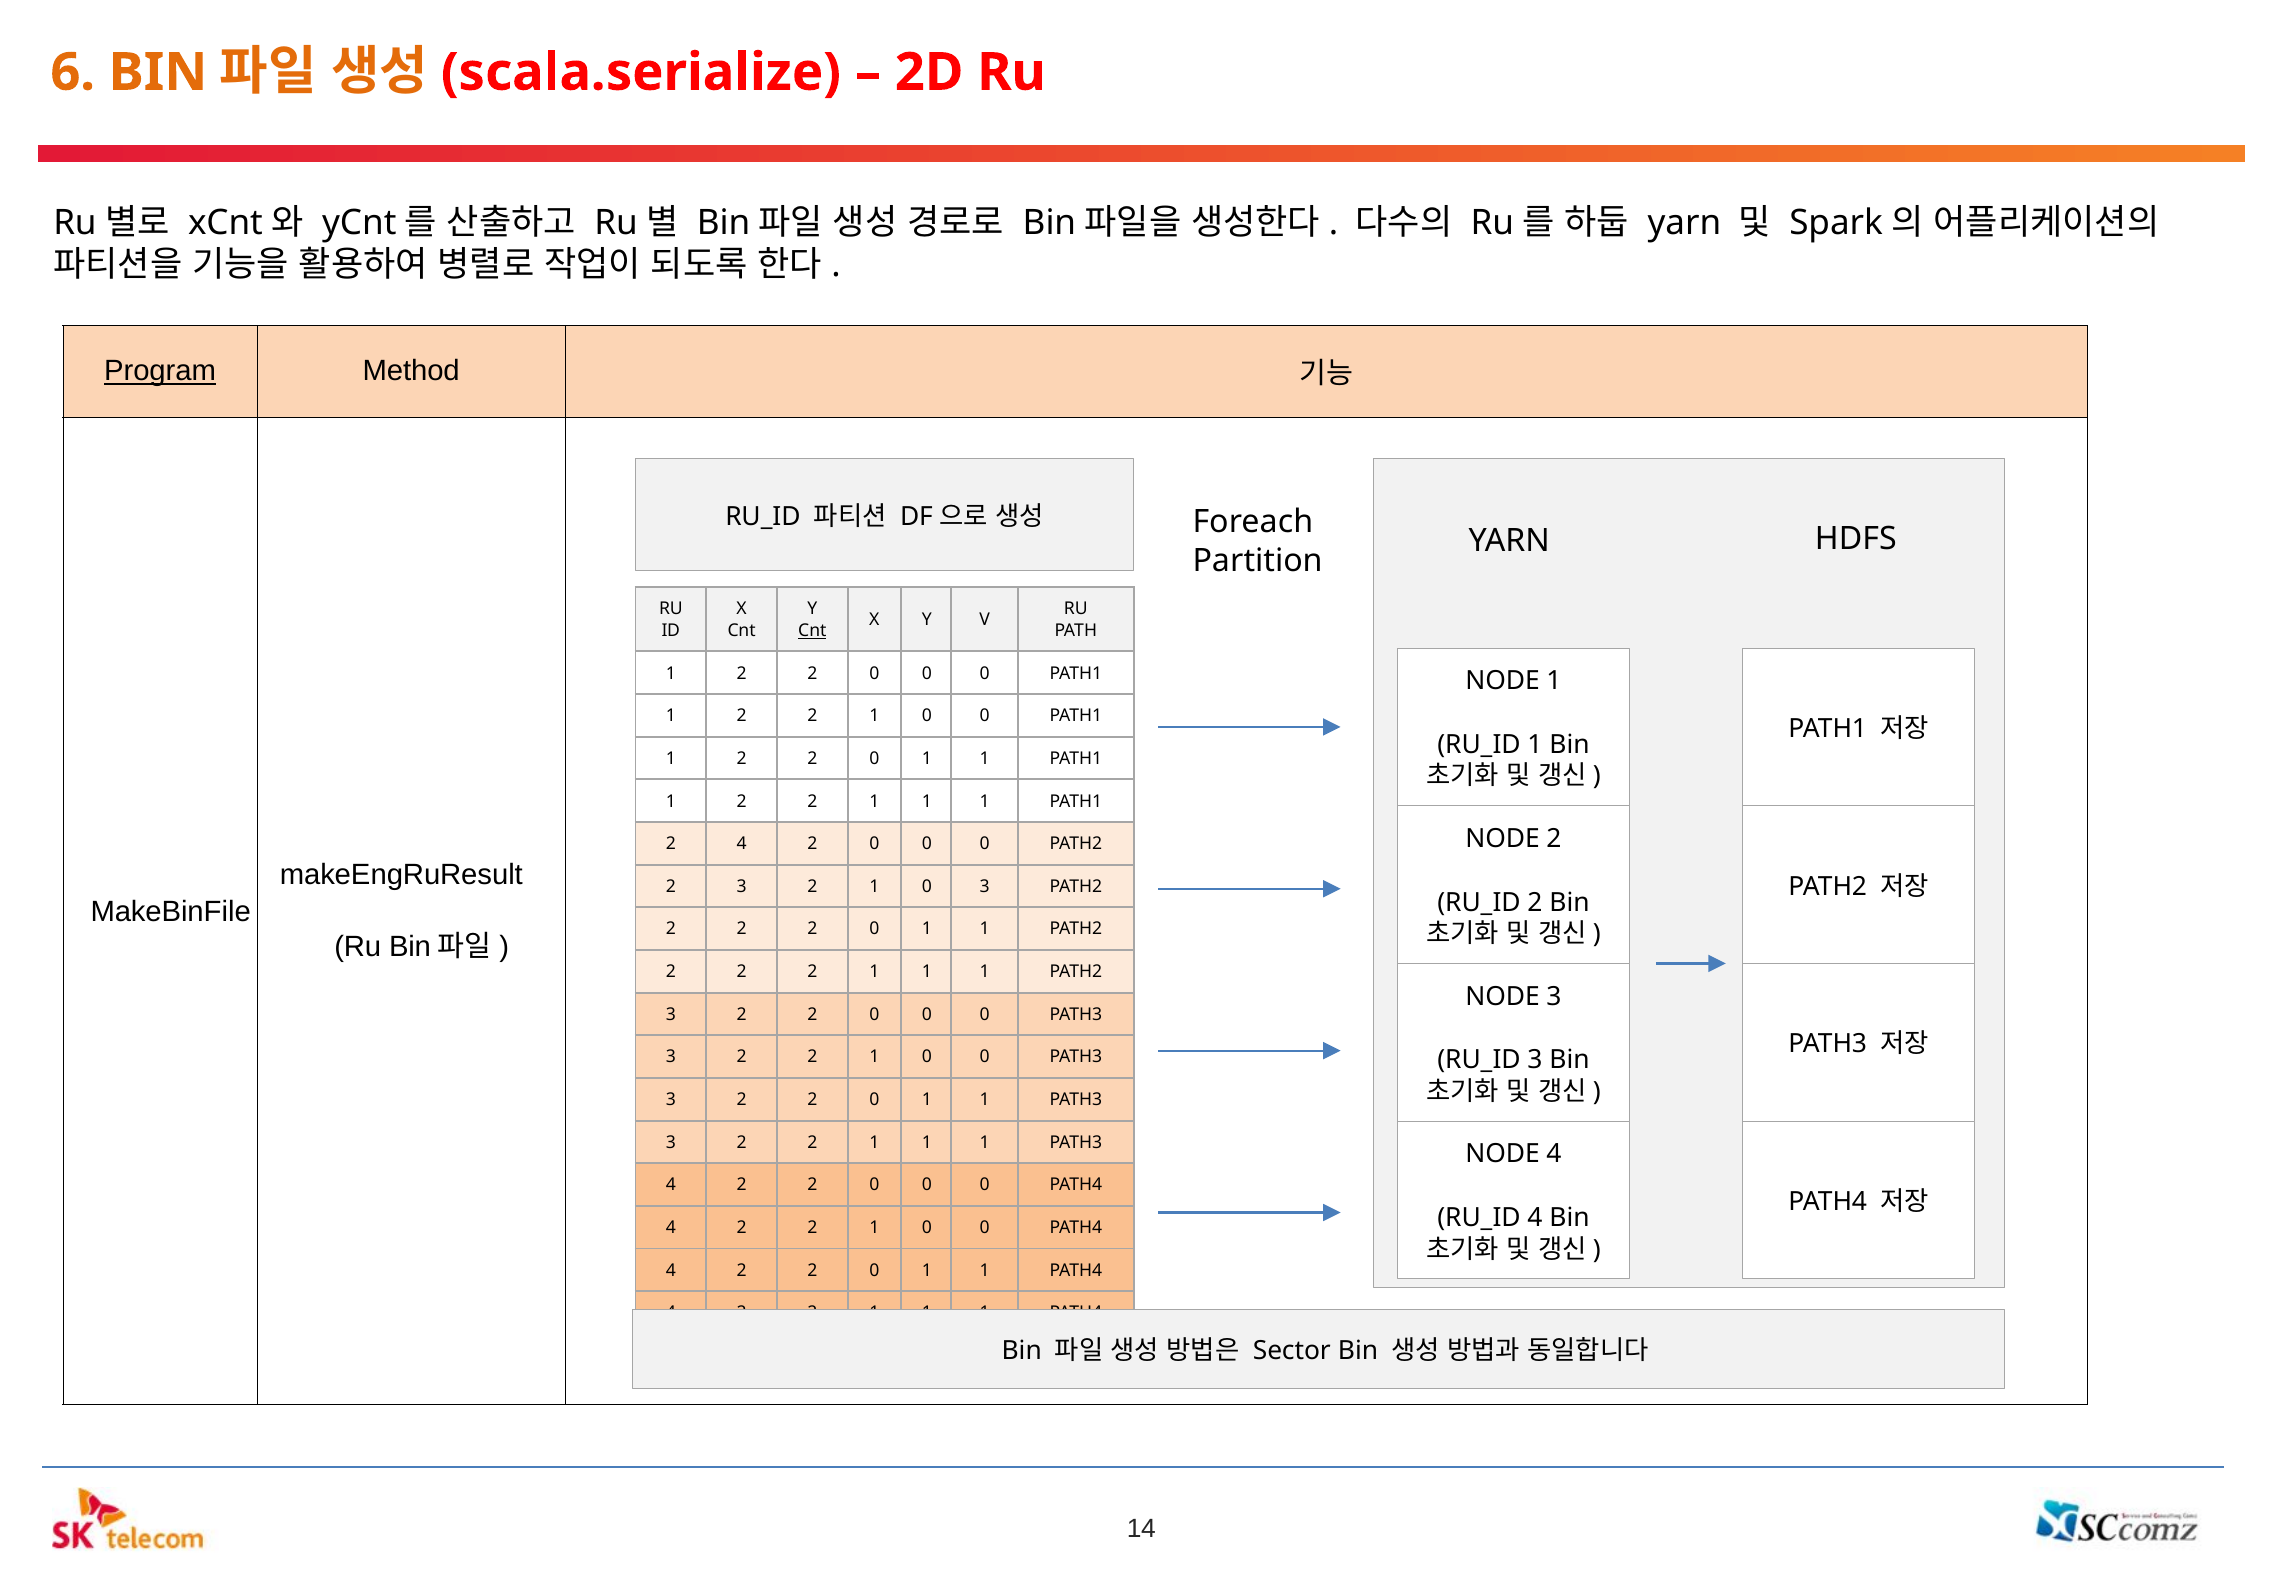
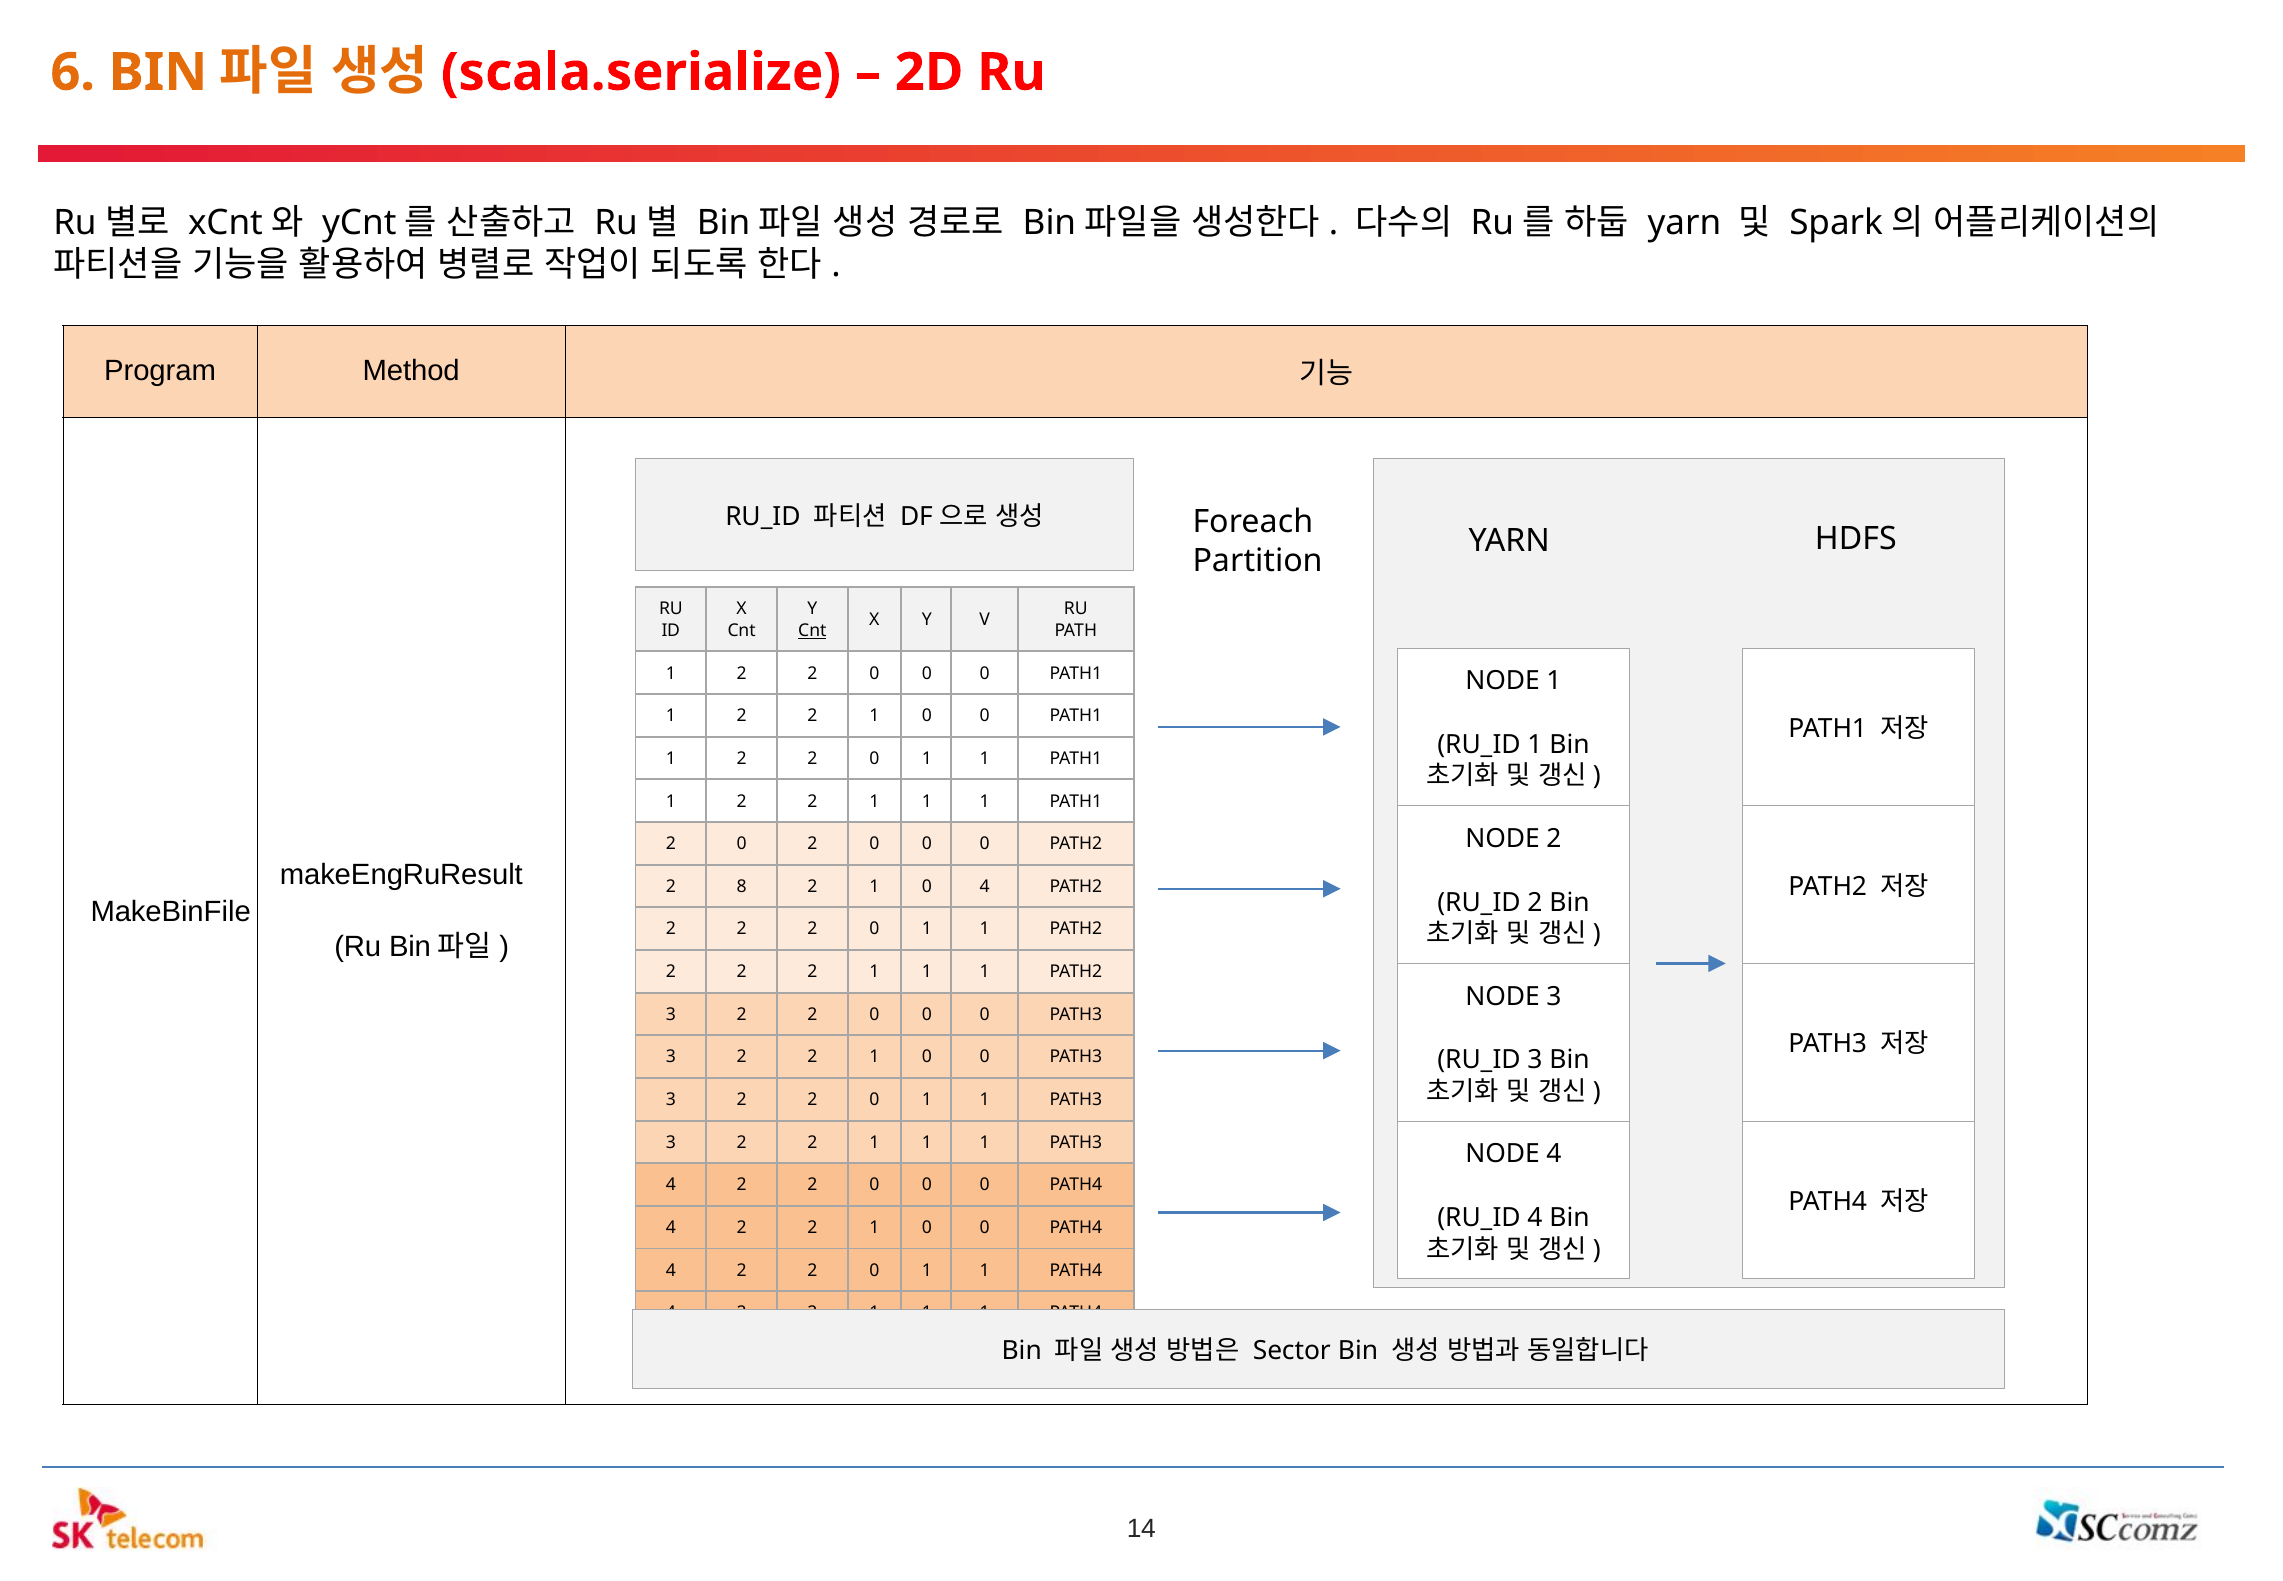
Program underline: present -> none
4 at (742, 844): 4 -> 0
2 3: 3 -> 8
0 3: 3 -> 4
